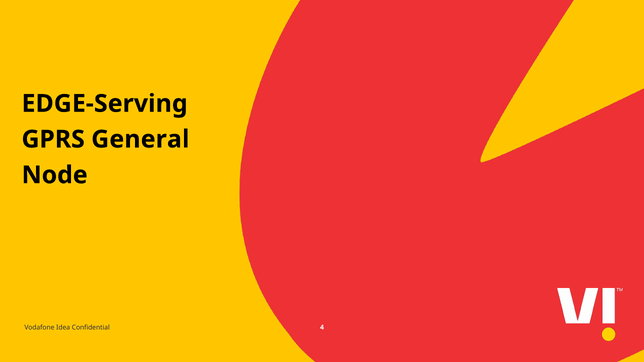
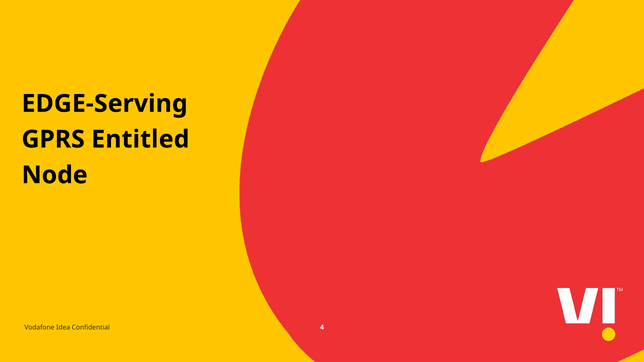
General: General -> Entitled
